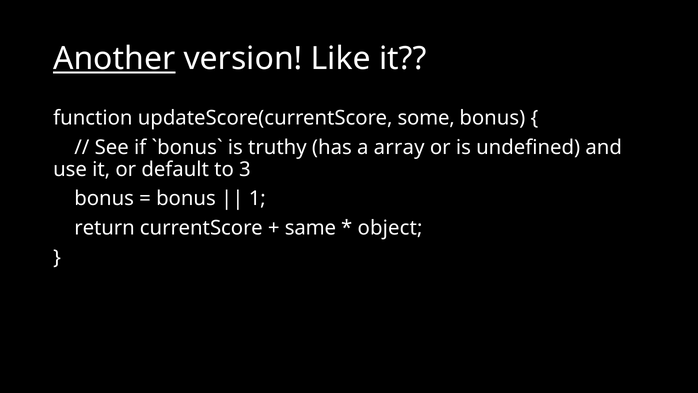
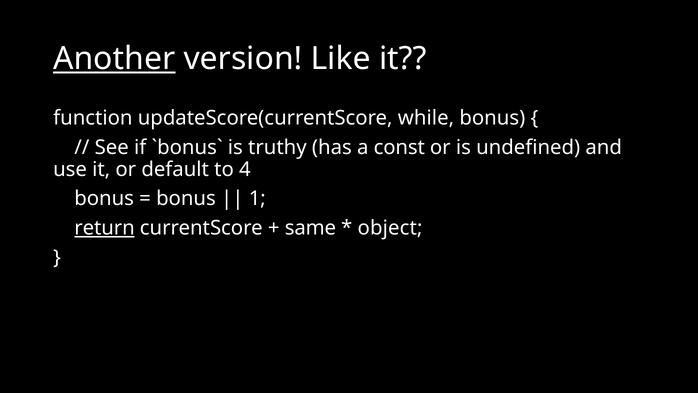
some: some -> while
array: array -> const
3: 3 -> 4
return underline: none -> present
